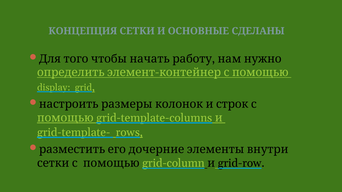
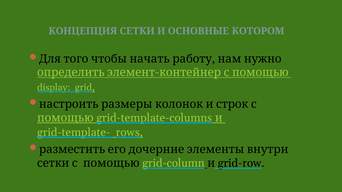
СДЕЛАНЫ: СДЕЛАНЫ -> КОТОРОМ
